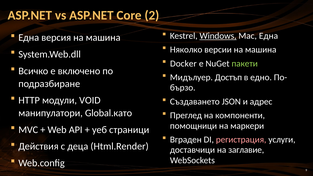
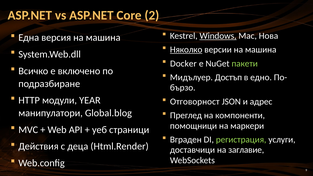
Mac Една: Една -> Нова
Няколко underline: none -> present
VOID: VOID -> YEAR
Създаването: Създаването -> Отговорност
Global.като: Global.като -> Global.blog
регистрация colour: pink -> light green
